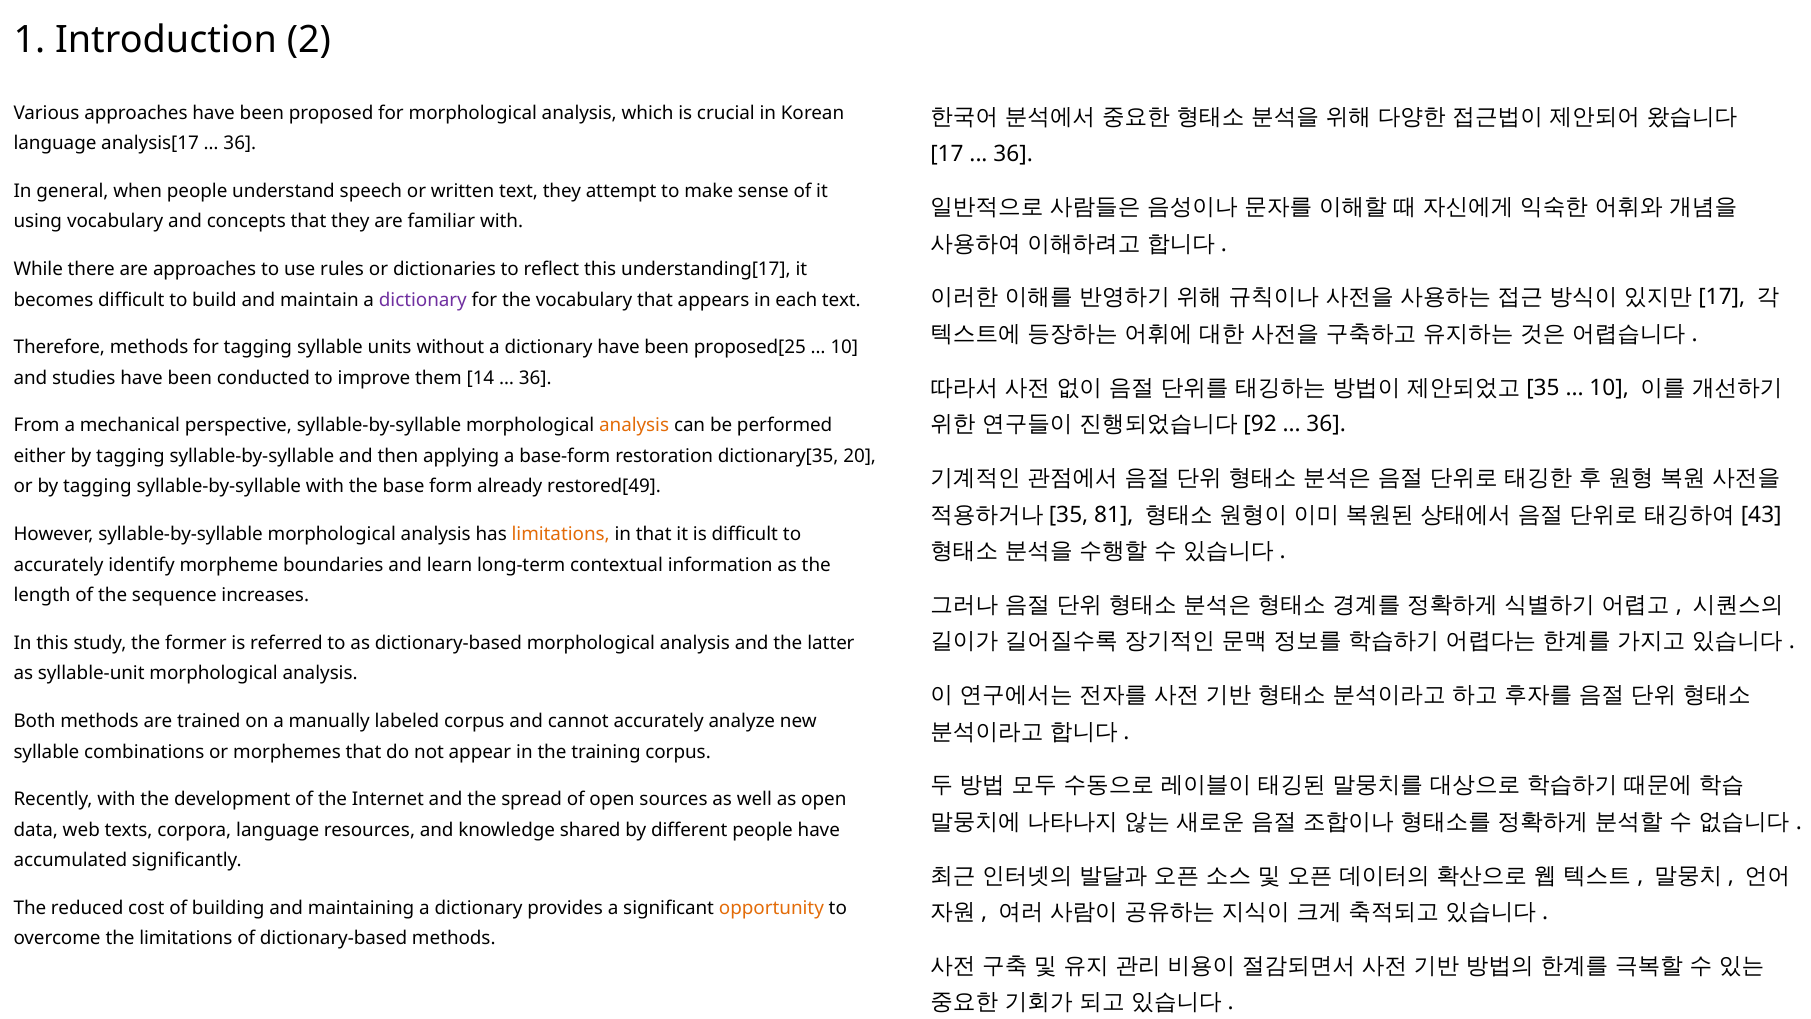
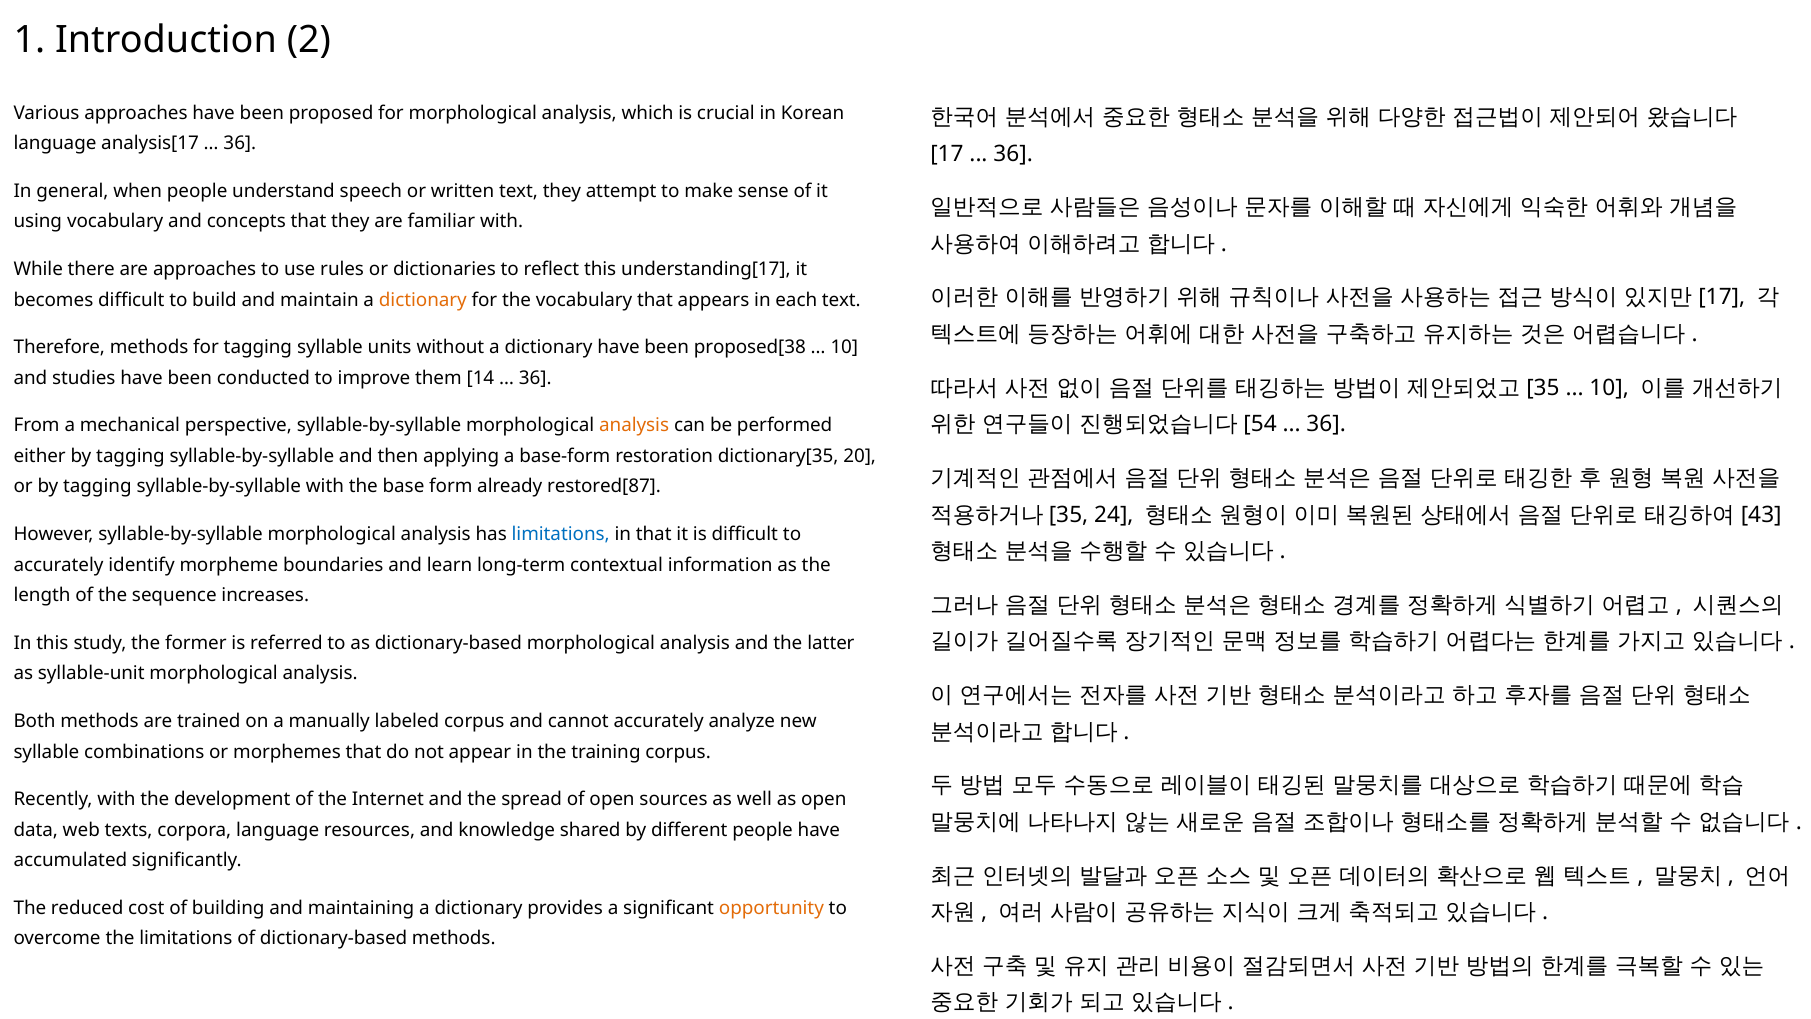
dictionary at (423, 300) colour: purple -> orange
proposed[25: proposed[25 -> proposed[38
92: 92 -> 54
restored[49: restored[49 -> restored[87
81: 81 -> 24
limitations at (561, 534) colour: orange -> blue
